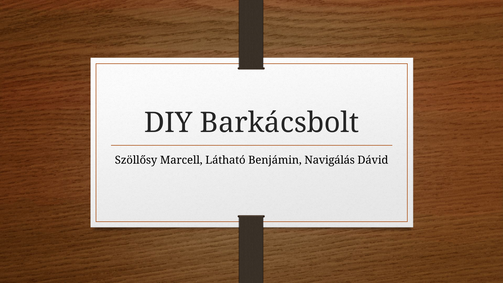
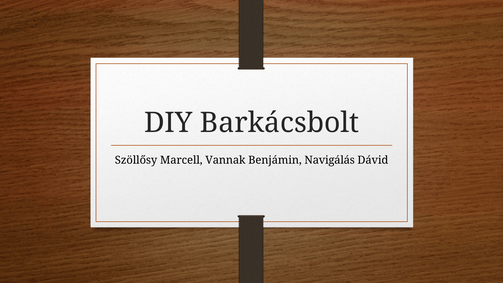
Látható: Látható -> Vannak
